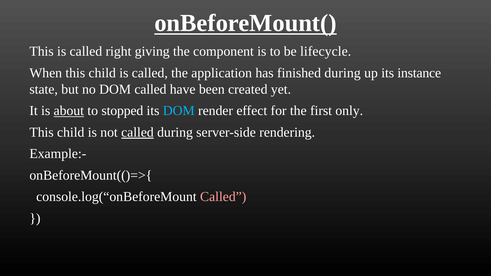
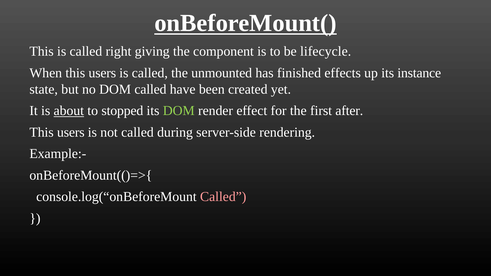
When this child: child -> users
application: application -> unmounted
finished during: during -> effects
DOM at (179, 111) colour: light blue -> light green
only: only -> after
child at (71, 132): child -> users
called at (137, 132) underline: present -> none
